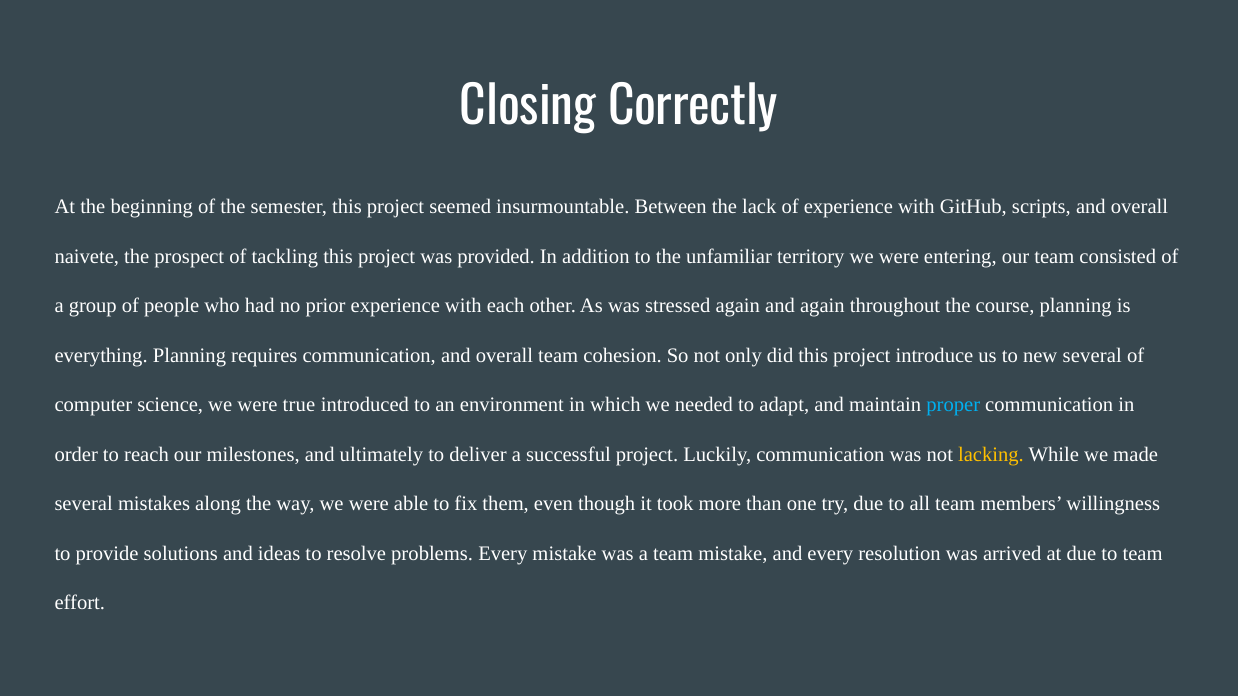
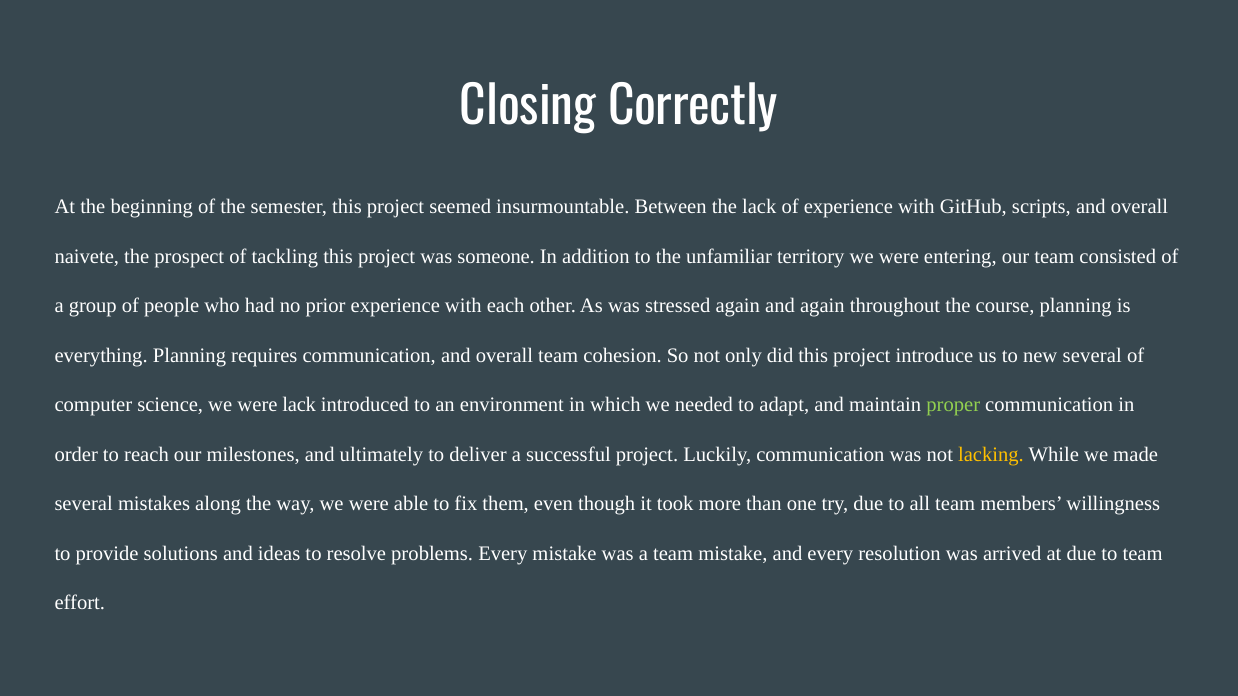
provided: provided -> someone
were true: true -> lack
proper colour: light blue -> light green
